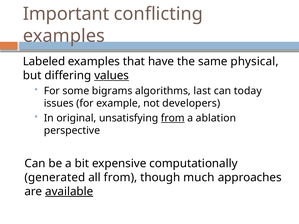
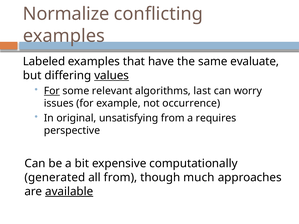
Important: Important -> Normalize
physical: physical -> evaluate
For at (52, 91) underline: none -> present
bigrams: bigrams -> relevant
today: today -> worry
developers: developers -> occurrence
from at (173, 118) underline: present -> none
ablation: ablation -> requires
